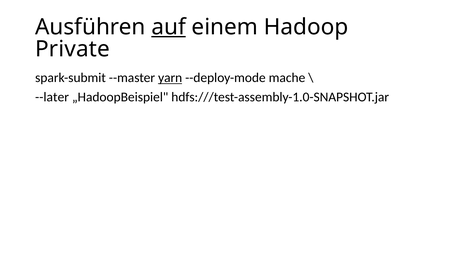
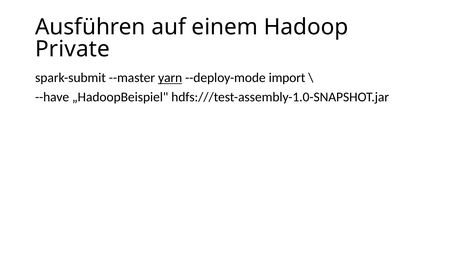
auf underline: present -> none
mache: mache -> import
--later: --later -> --have
